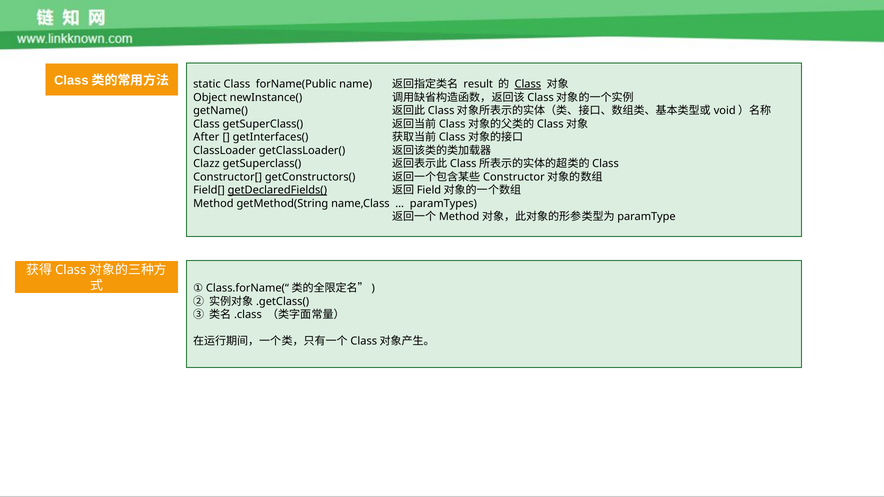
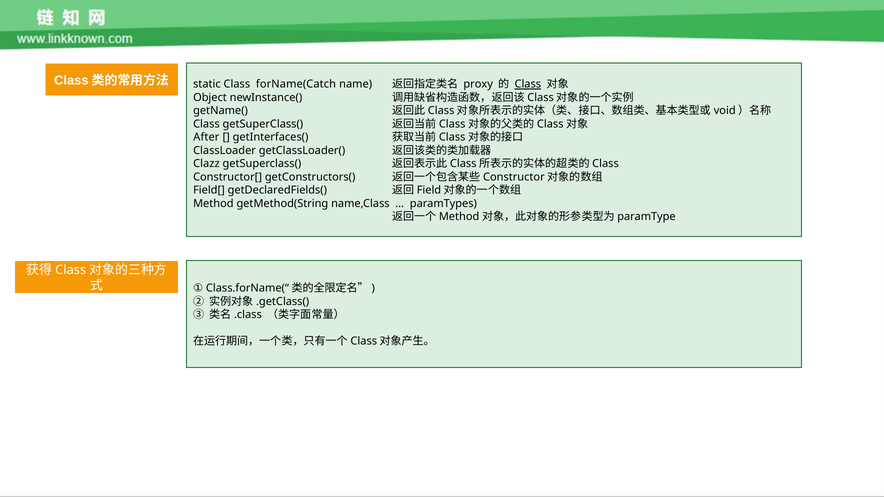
forName(Public: forName(Public -> forName(Catch
result: result -> proxy
getDeclaredFields( underline: present -> none
